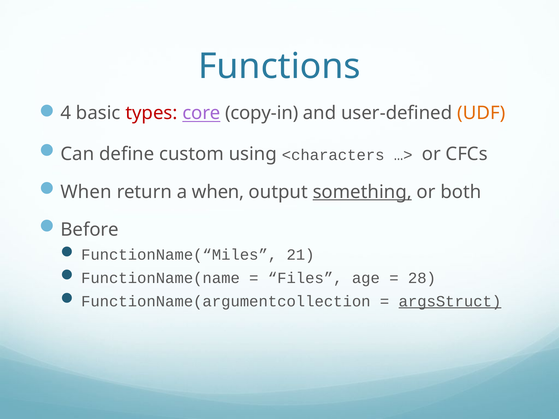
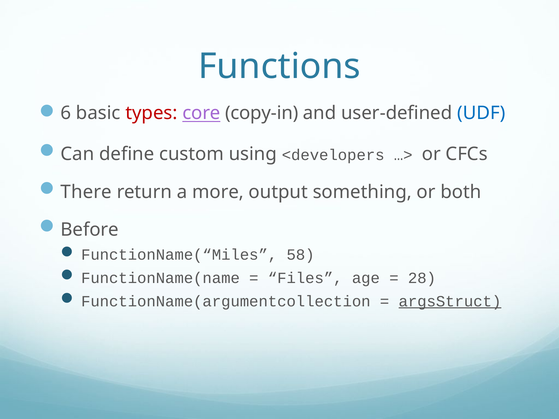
4: 4 -> 6
UDF colour: orange -> blue
<characters: <characters -> <developers
When at (86, 192): When -> There
a when: when -> more
something underline: present -> none
21: 21 -> 58
